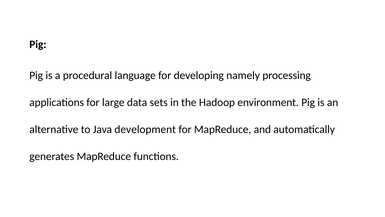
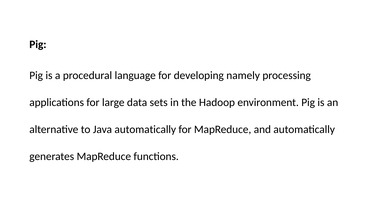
Java development: development -> automatically
